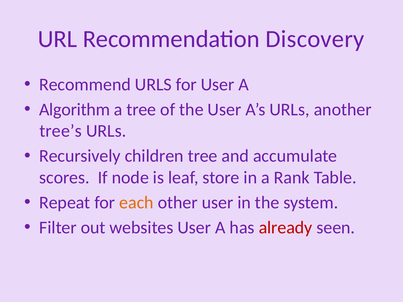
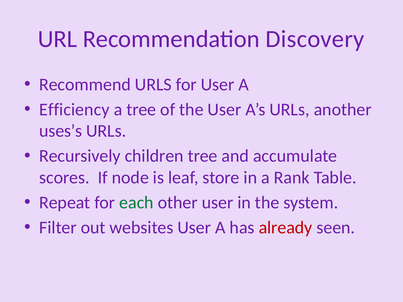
Algorithm: Algorithm -> Efficiency
tree’s: tree’s -> uses’s
each colour: orange -> green
